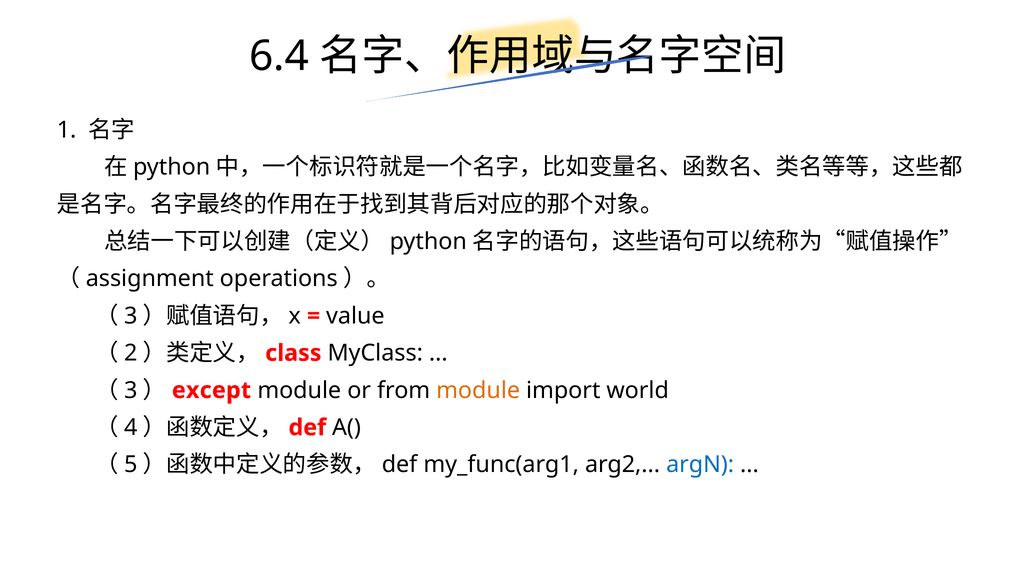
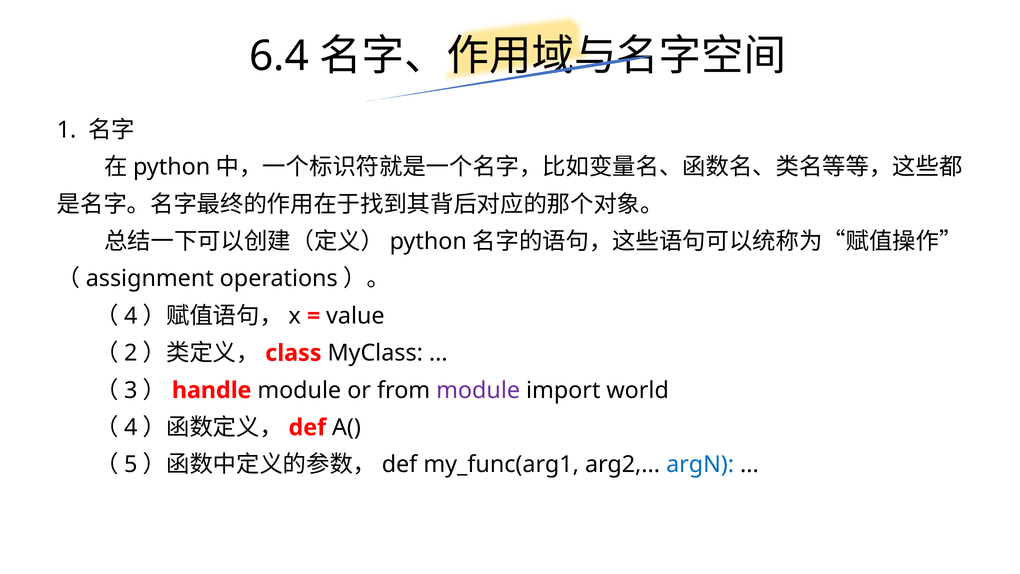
3 at (131, 316): 3 -> 4
except: except -> handle
module at (478, 390) colour: orange -> purple
